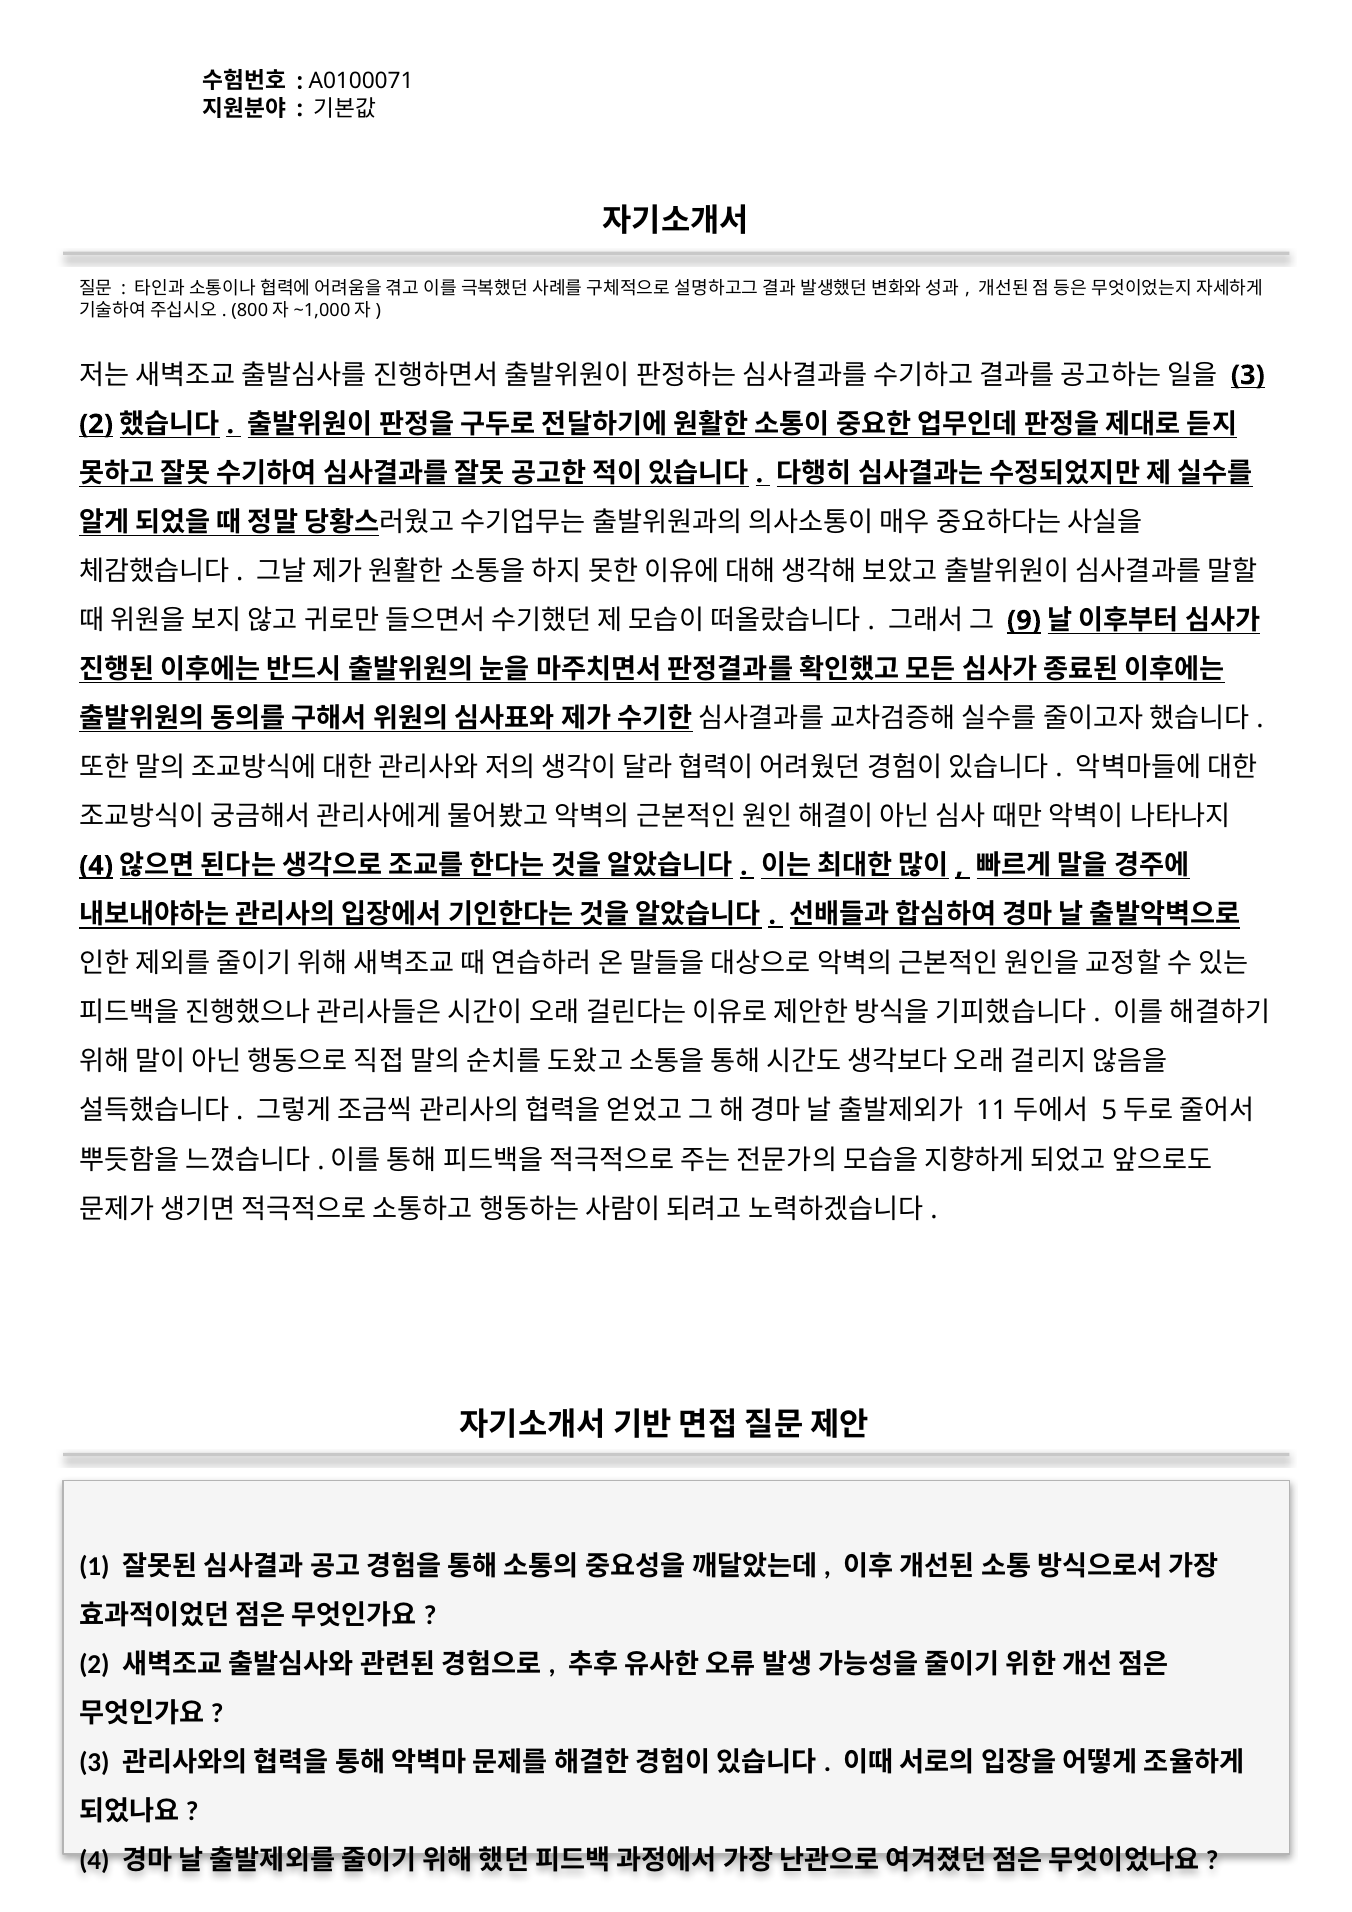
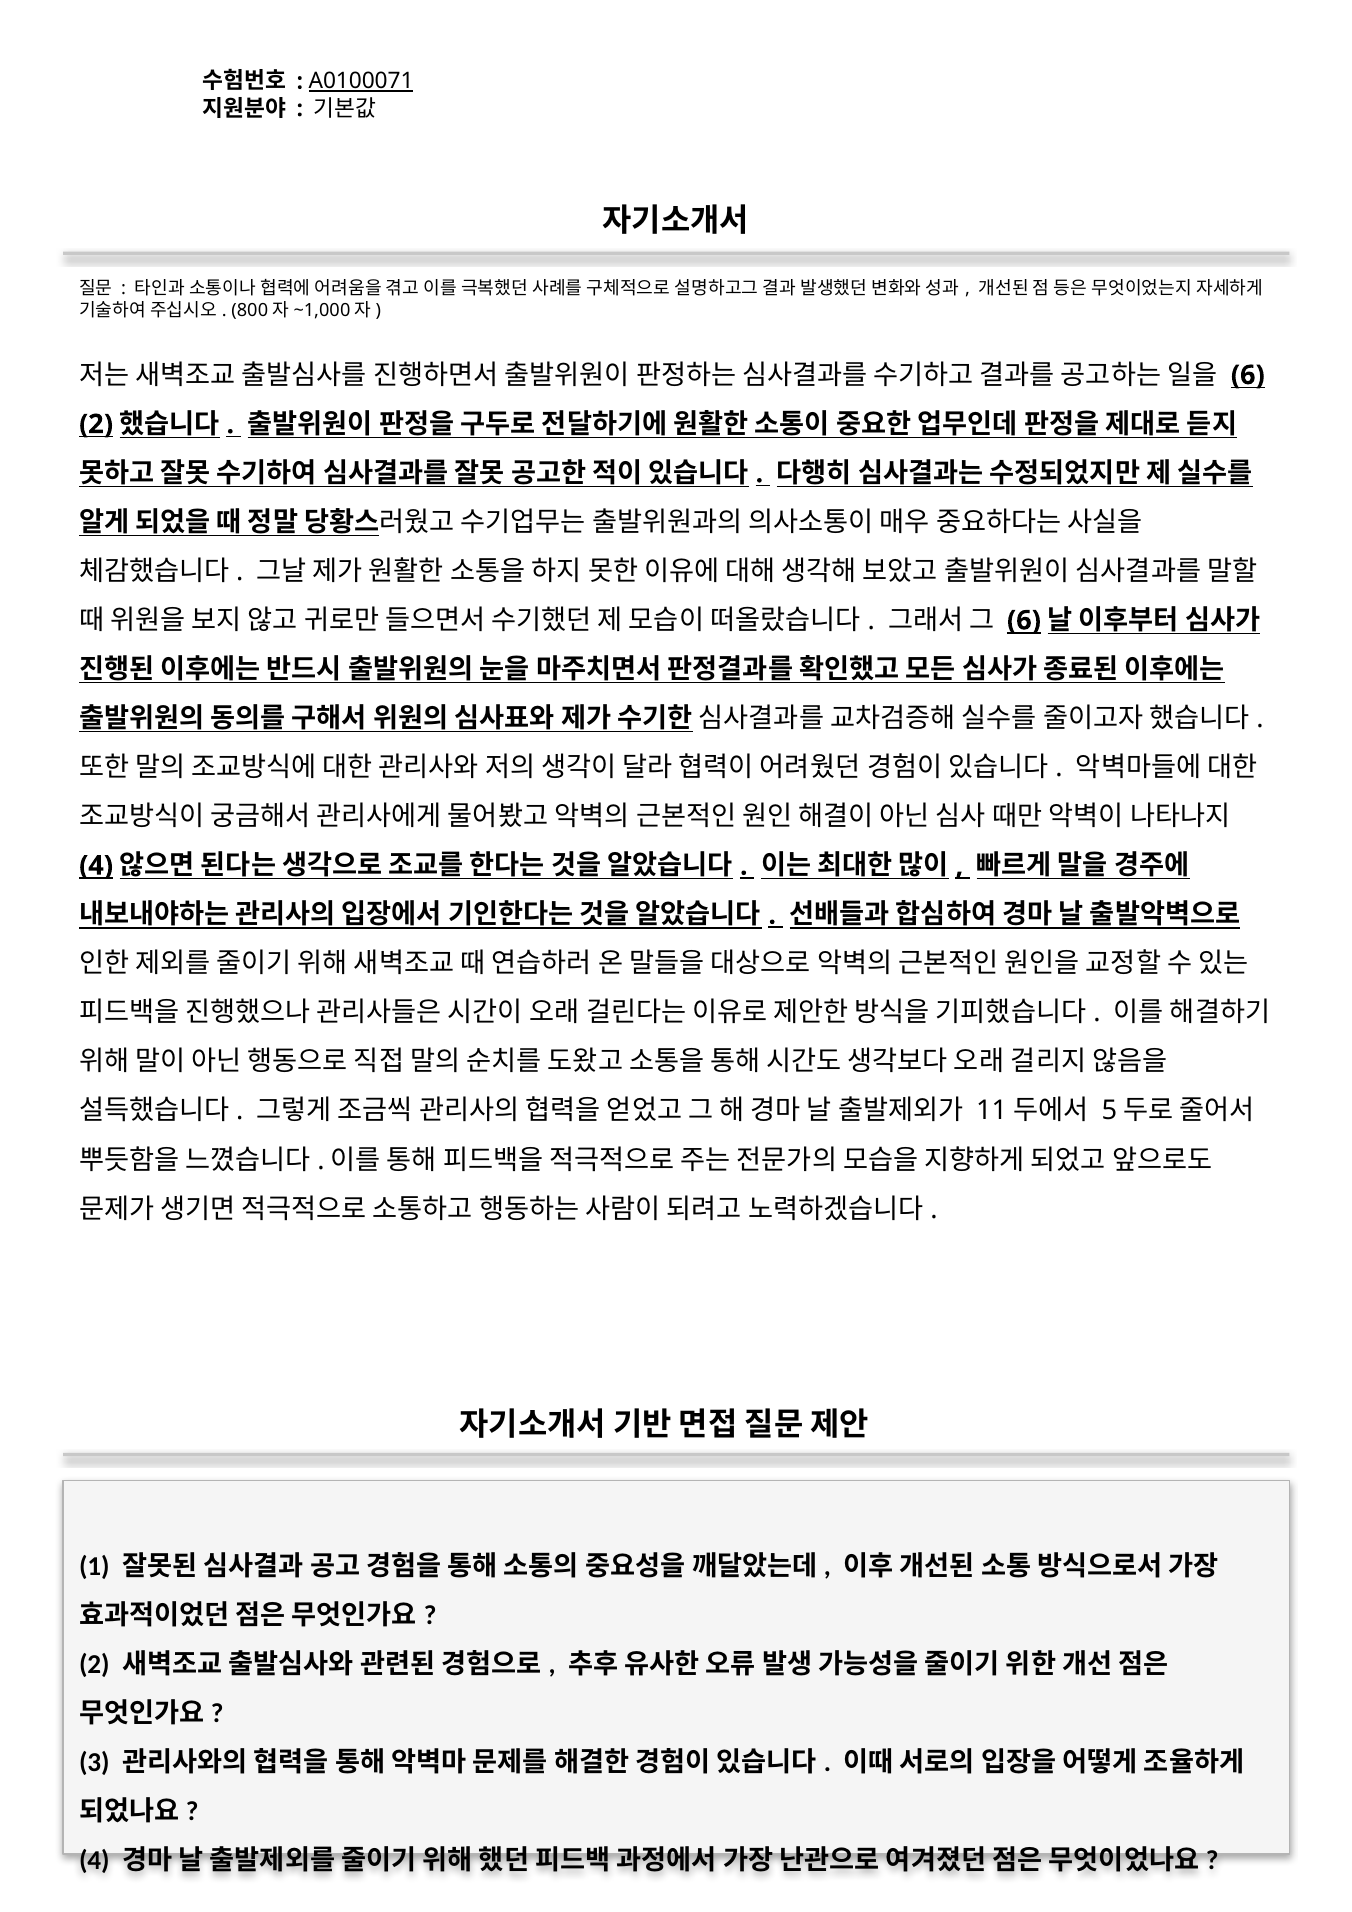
A0100071 underline: none -> present
3 at (1248, 375): 3 -> 6
9 at (1024, 620): 9 -> 6
